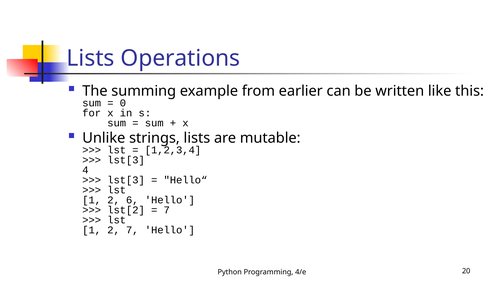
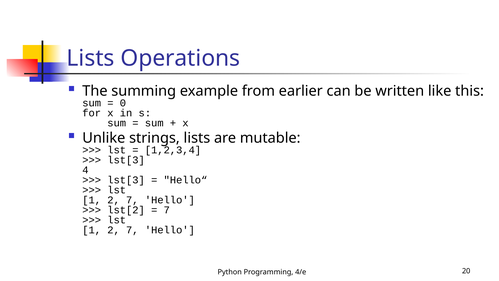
6 at (132, 200): 6 -> 7
